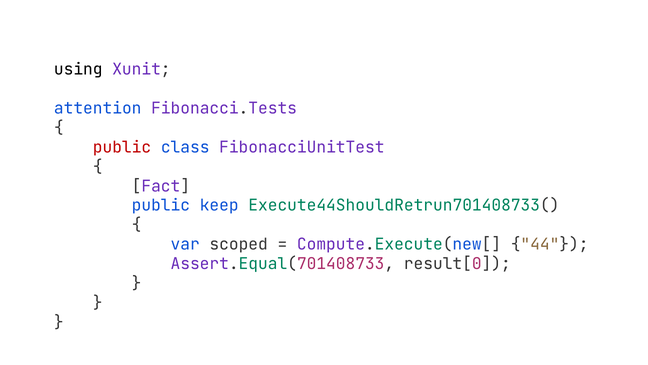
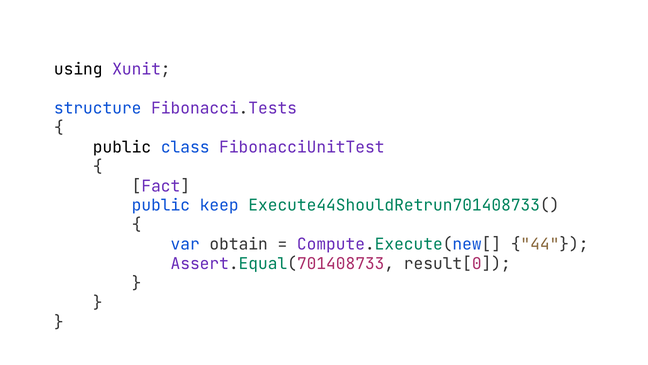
attention: attention -> structure
public at (122, 147) colour: red -> black
scoped: scoped -> obtain
